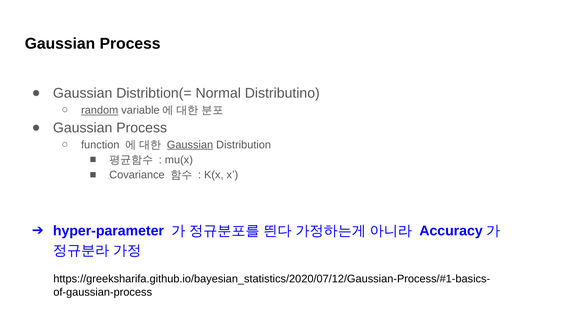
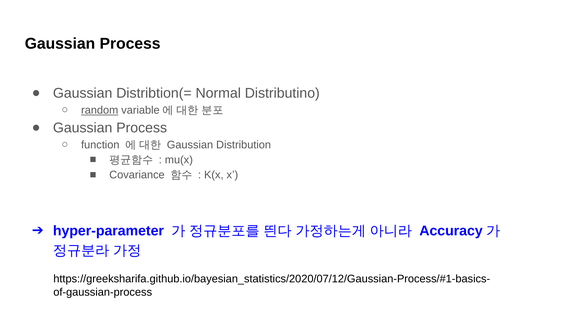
Gaussian at (190, 145) underline: present -> none
